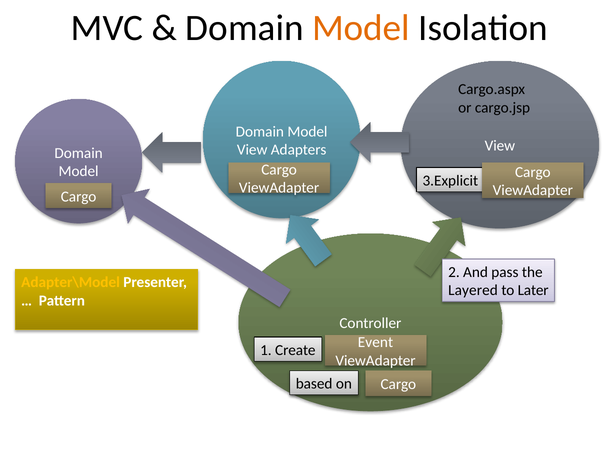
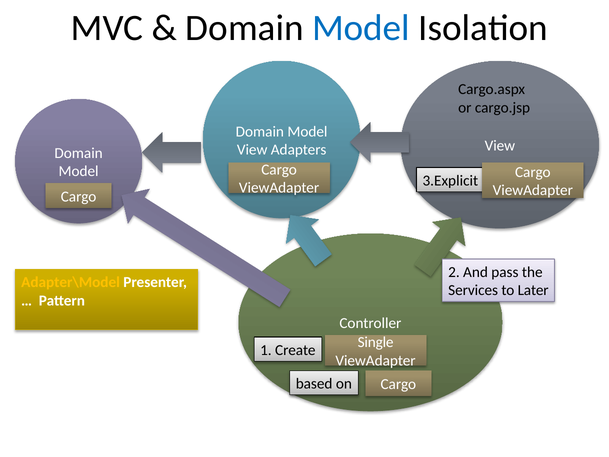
Model at (361, 28) colour: orange -> blue
Layered: Layered -> Services
Event: Event -> Single
